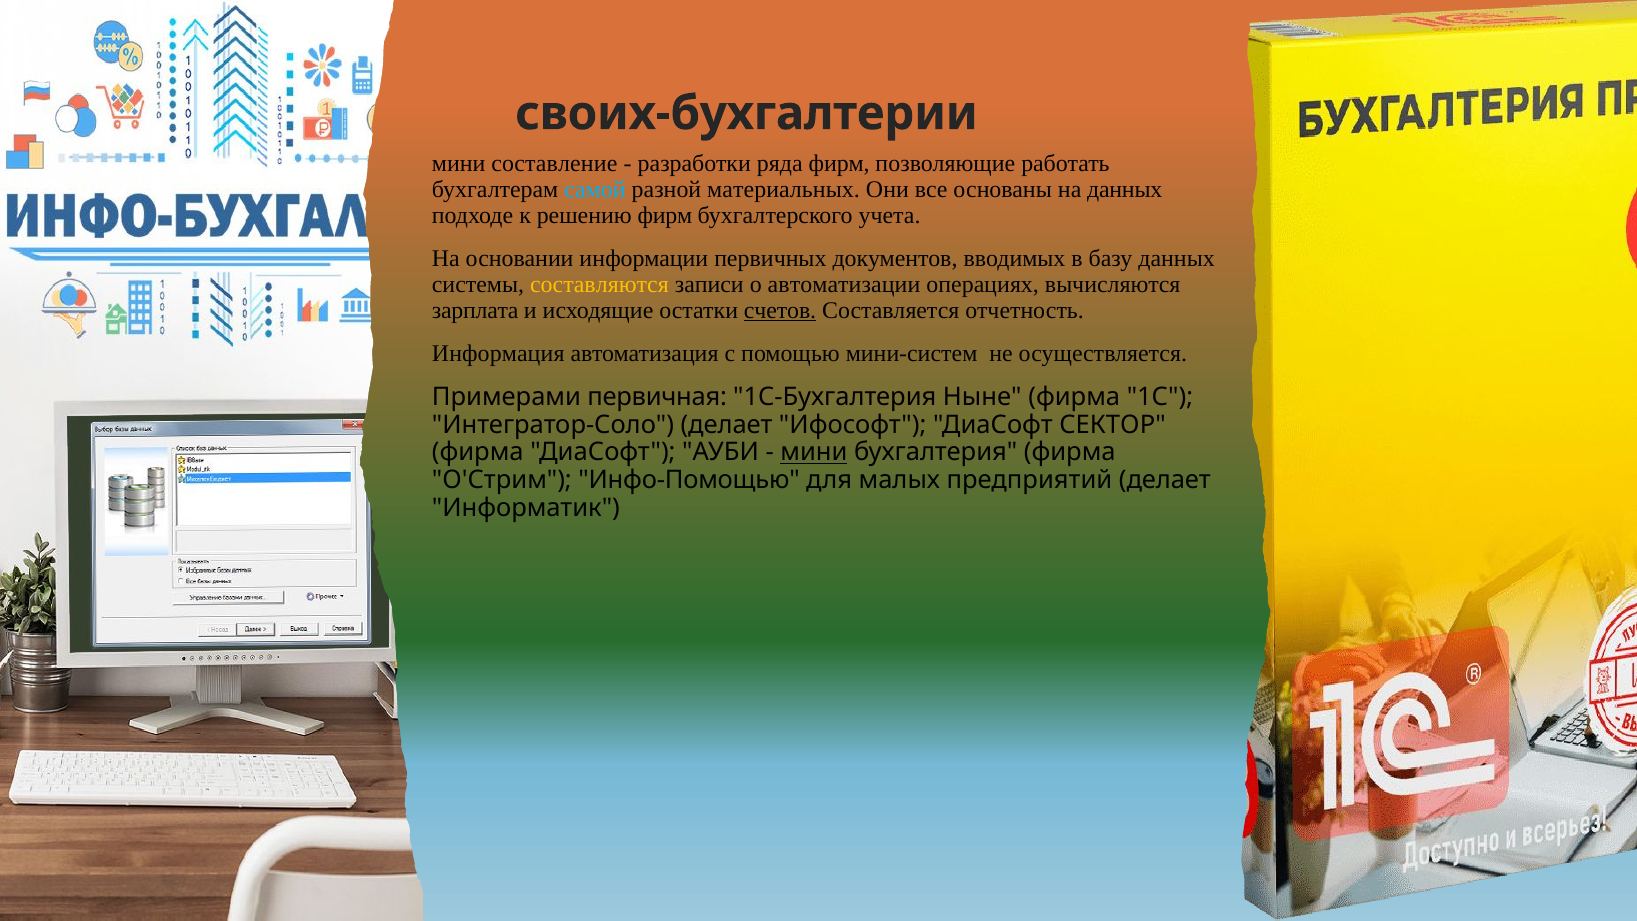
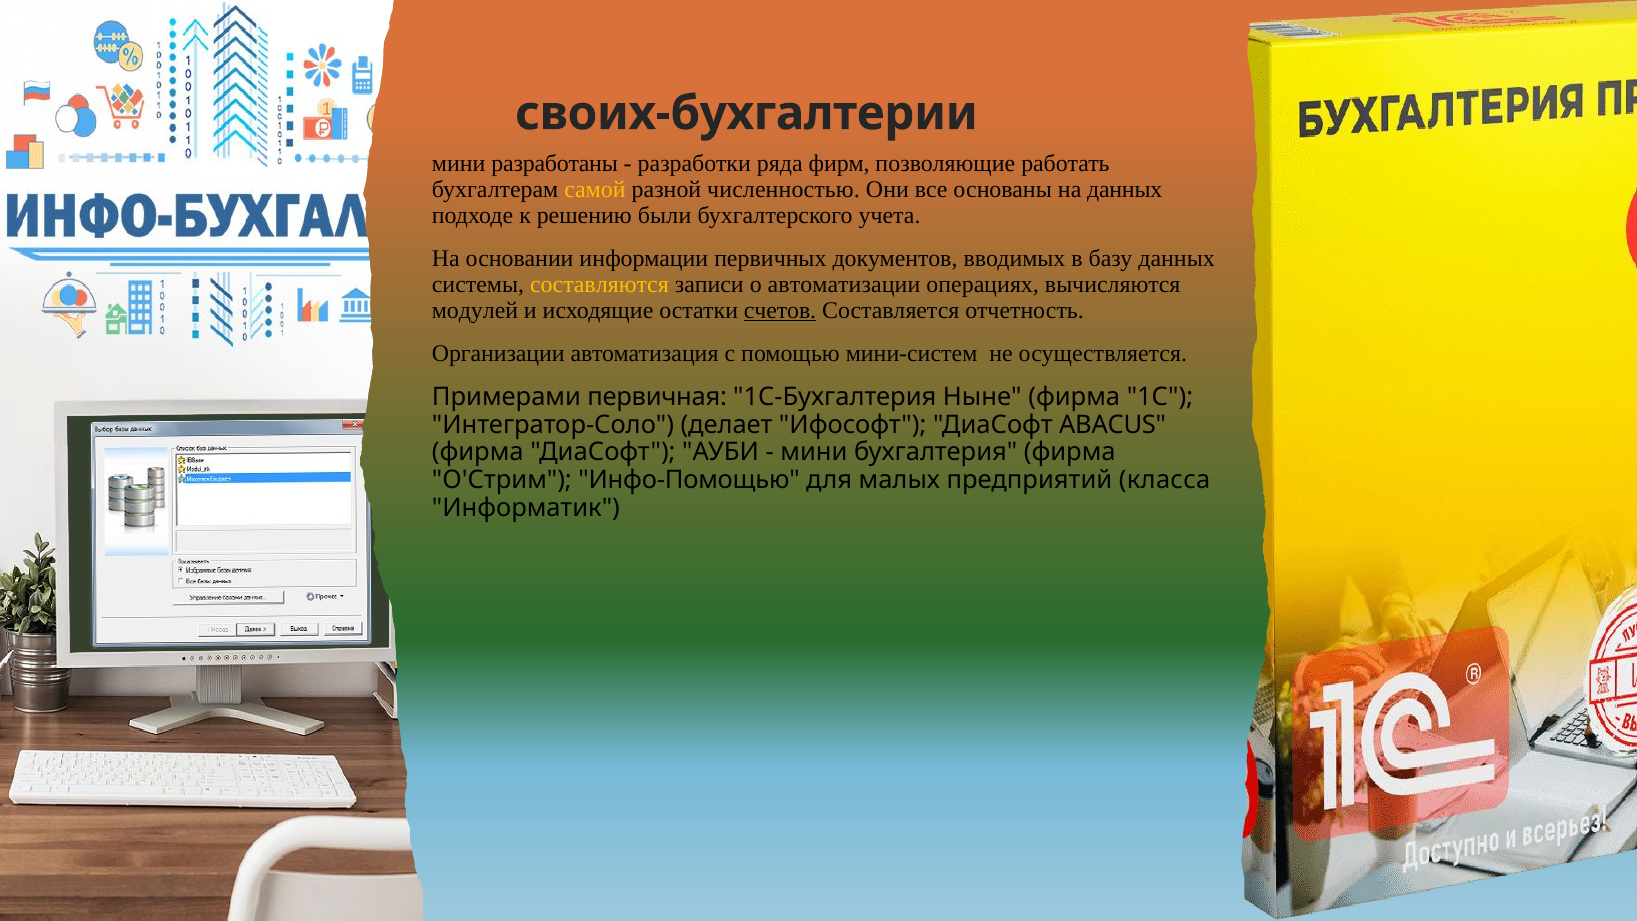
составление: составление -> разработаны
самой colour: light blue -> yellow
материальных: материальных -> численностью
решению фирм: фирм -> были
зарплата: зарплата -> модулей
Информация: Информация -> Организации
СЕКТОР: СЕКТОР -> ABACUS
мини at (814, 452) underline: present -> none
предприятий делает: делает -> класса
